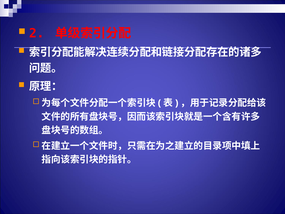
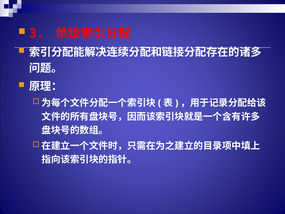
2: 2 -> 3
